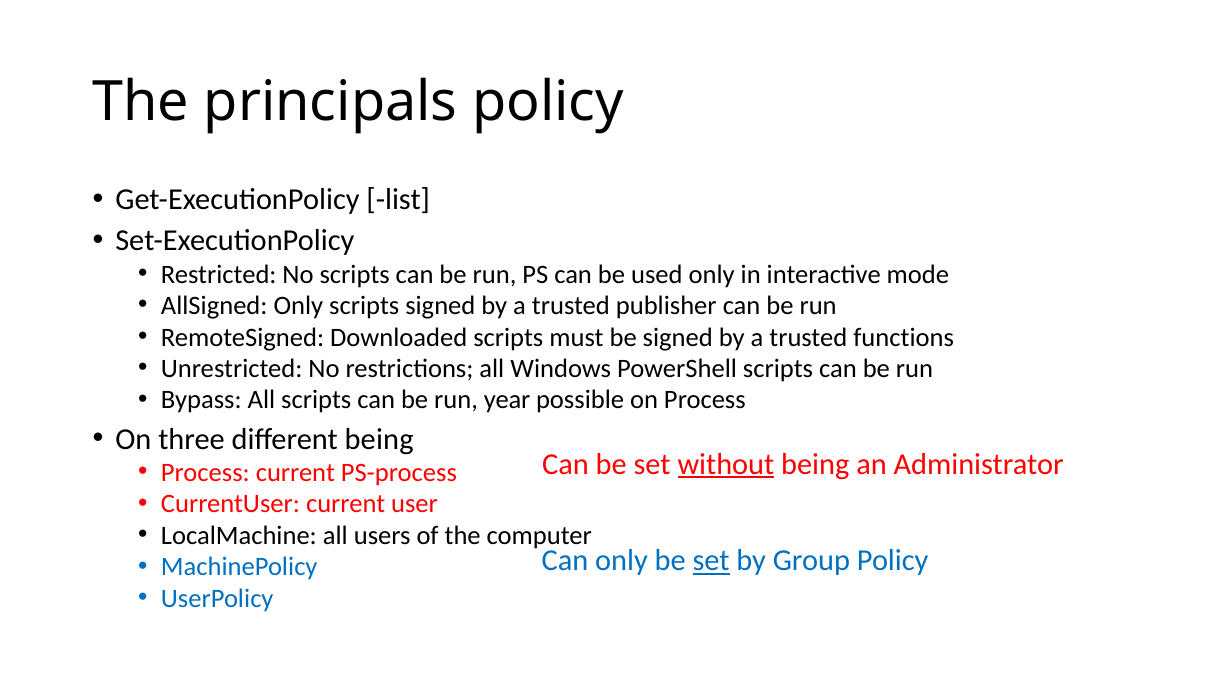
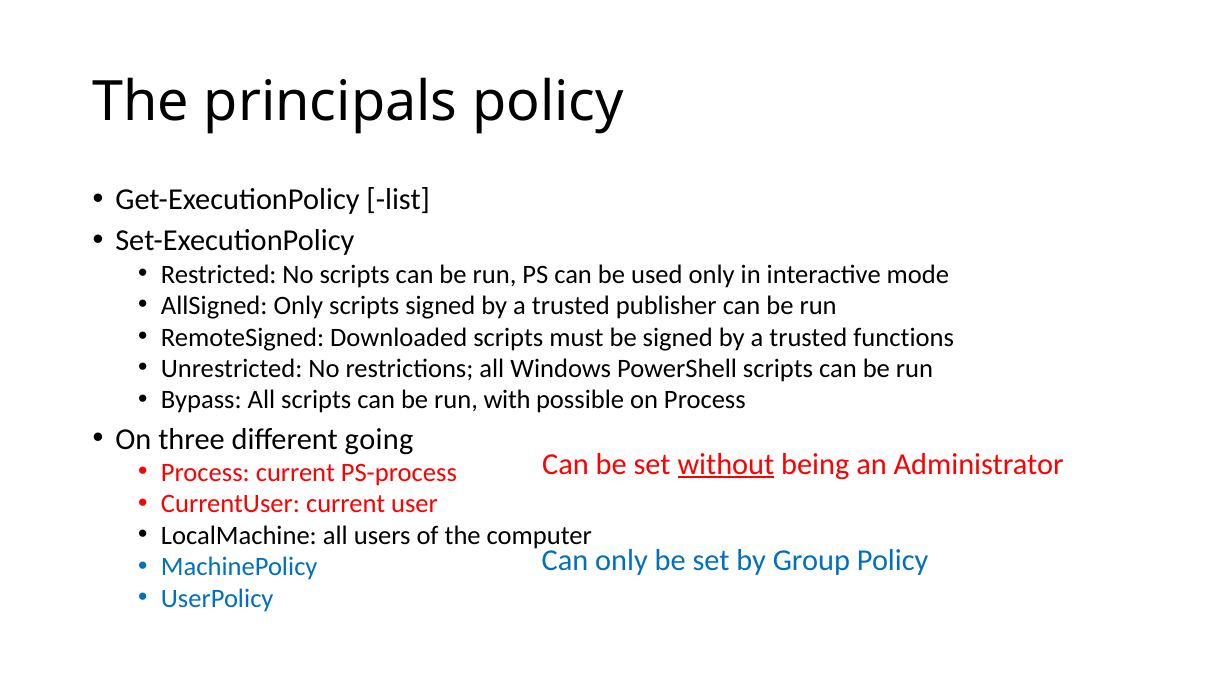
year: year -> with
different being: being -> going
set at (711, 561) underline: present -> none
